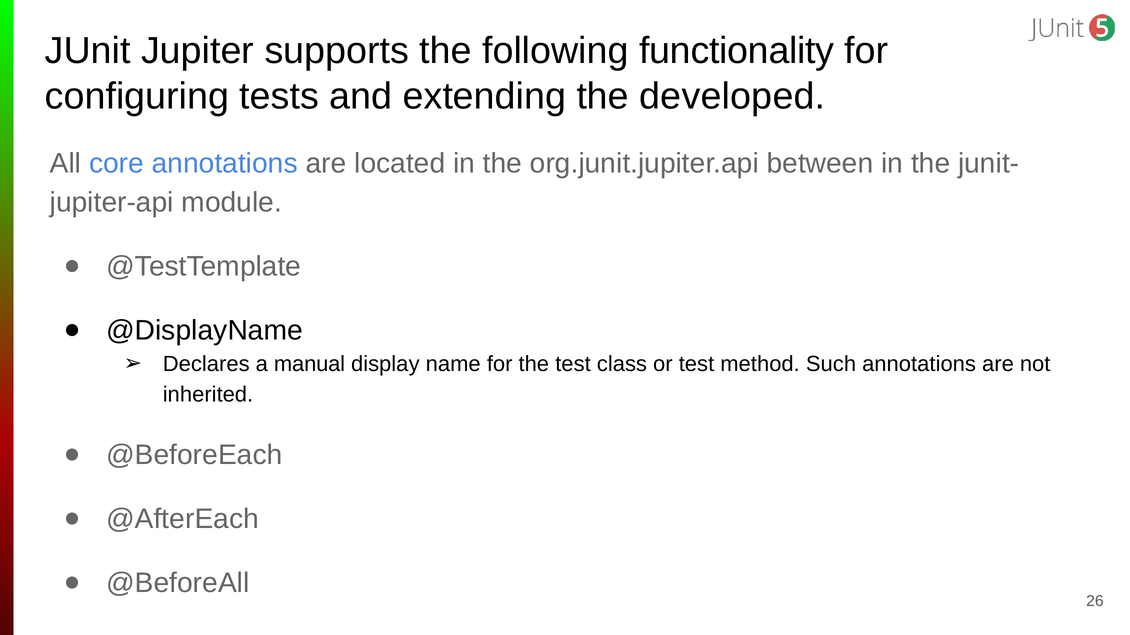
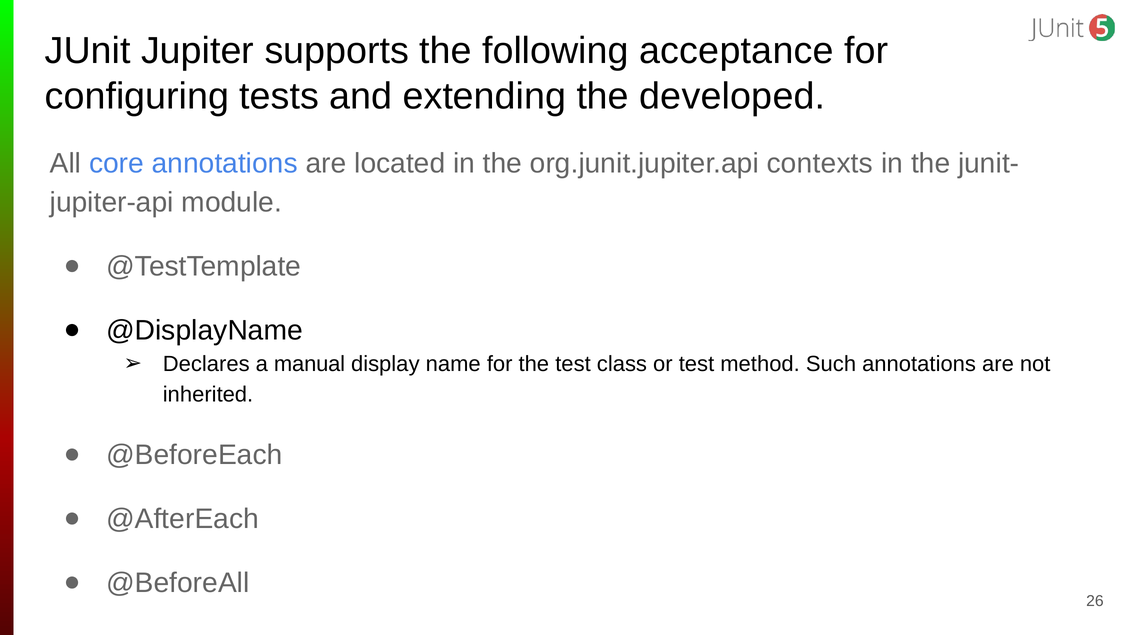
functionality: functionality -> acceptance
between: between -> contexts
